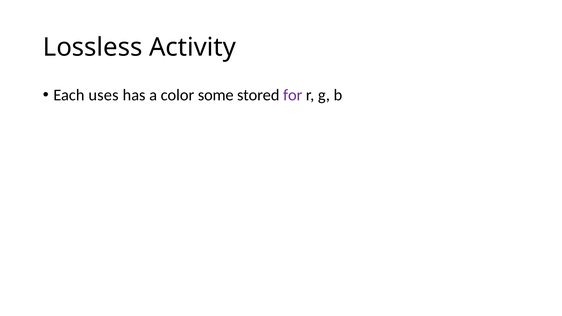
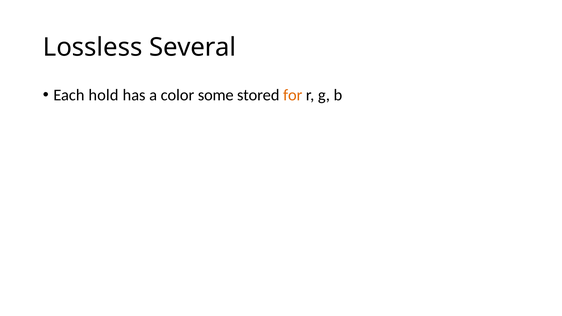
Activity: Activity -> Several
uses: uses -> hold
for colour: purple -> orange
